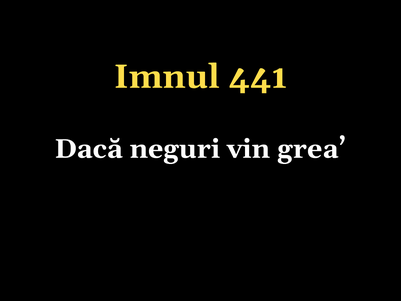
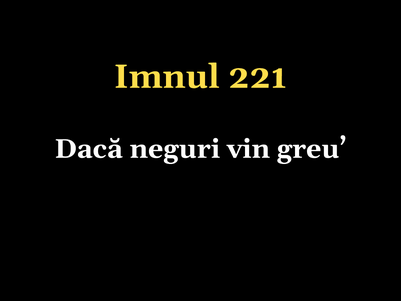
441: 441 -> 221
grea: grea -> greu
